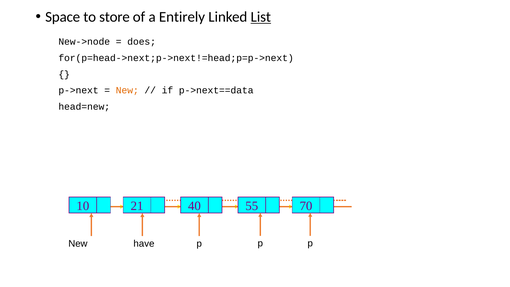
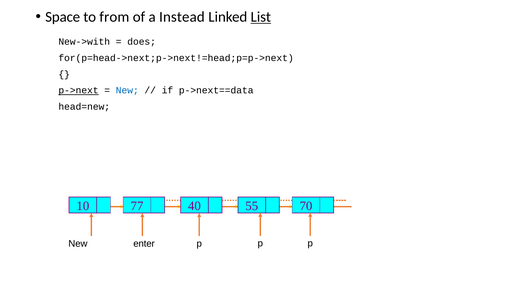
store: store -> from
Entirely: Entirely -> Instead
New->node: New->node -> New->with
p->next underline: none -> present
New at (127, 90) colour: orange -> blue
21: 21 -> 77
have: have -> enter
